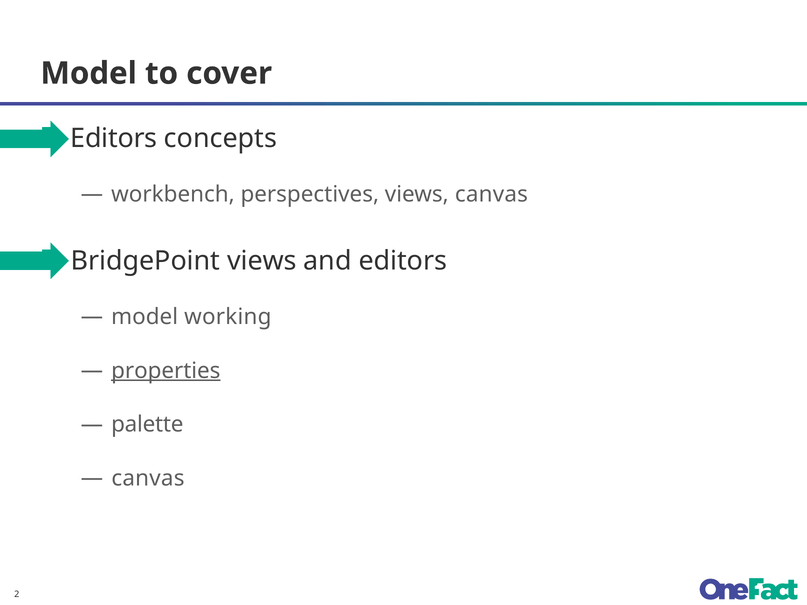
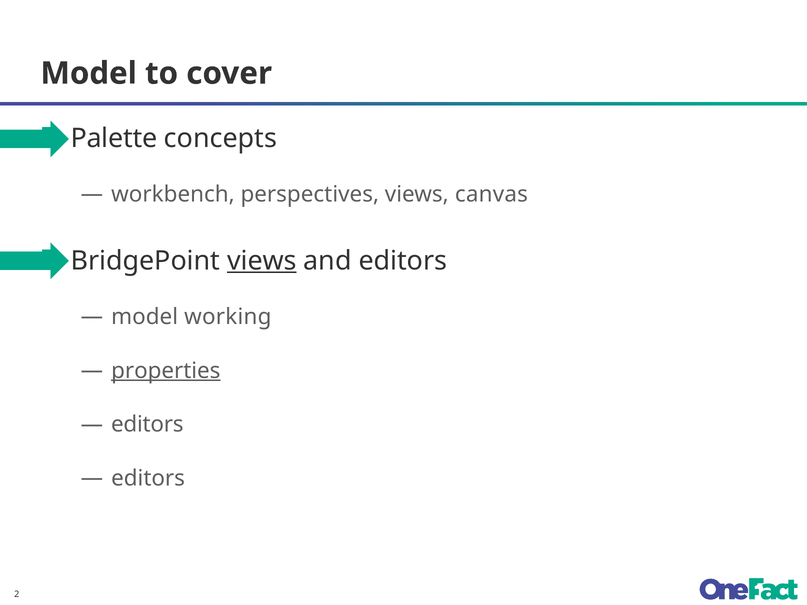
Editors at (114, 138): Editors -> Palette
views at (262, 261) underline: none -> present
palette at (147, 425): palette -> editors
canvas at (148, 478): canvas -> editors
